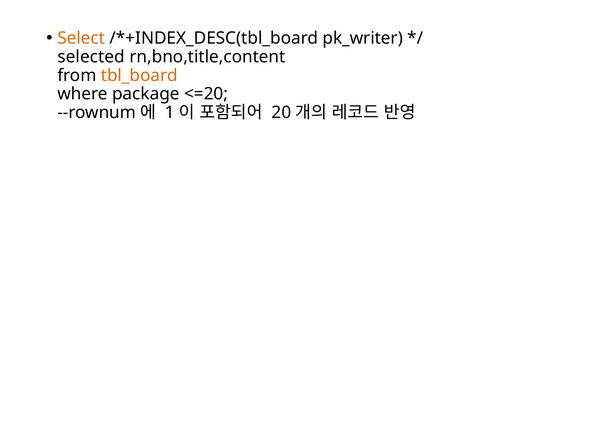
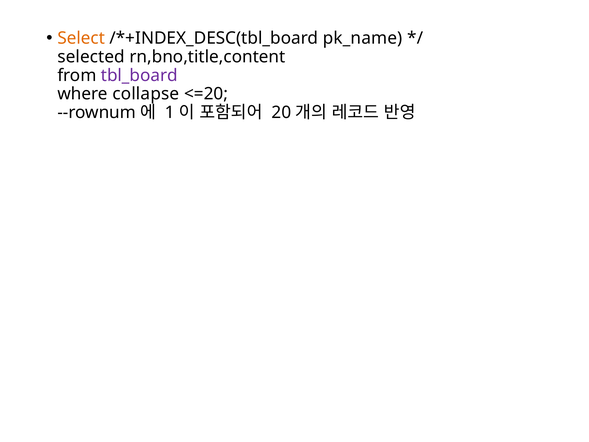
pk_writer: pk_writer -> pk_name
tbl_board colour: orange -> purple
package: package -> collapse
